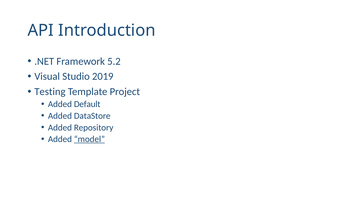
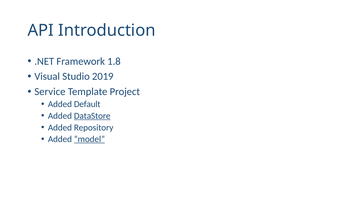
5.2: 5.2 -> 1.8
Testing: Testing -> Service
DataStore underline: none -> present
